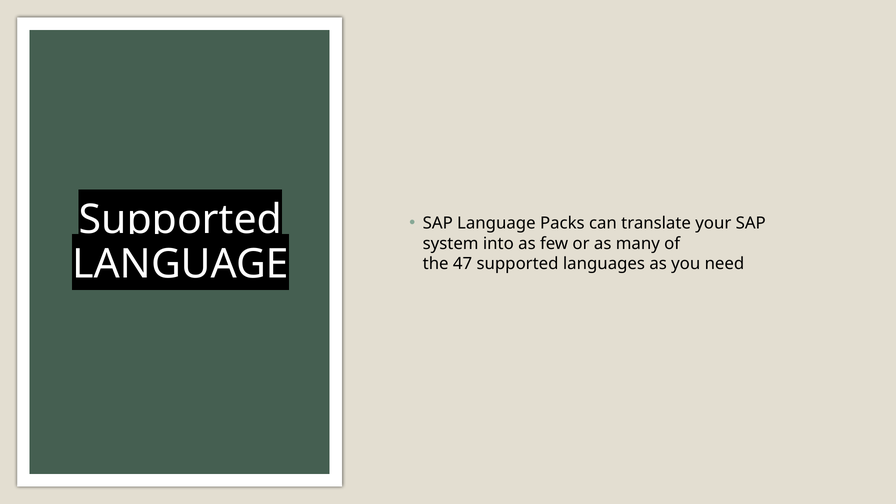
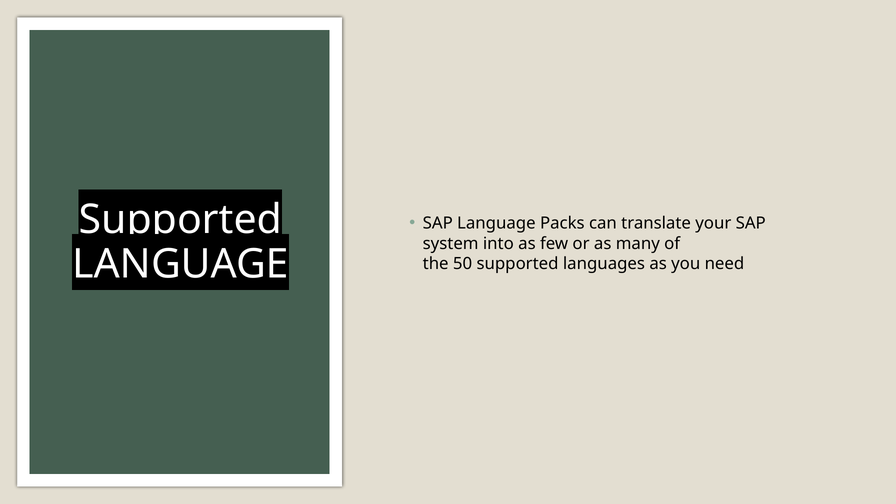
47: 47 -> 50
